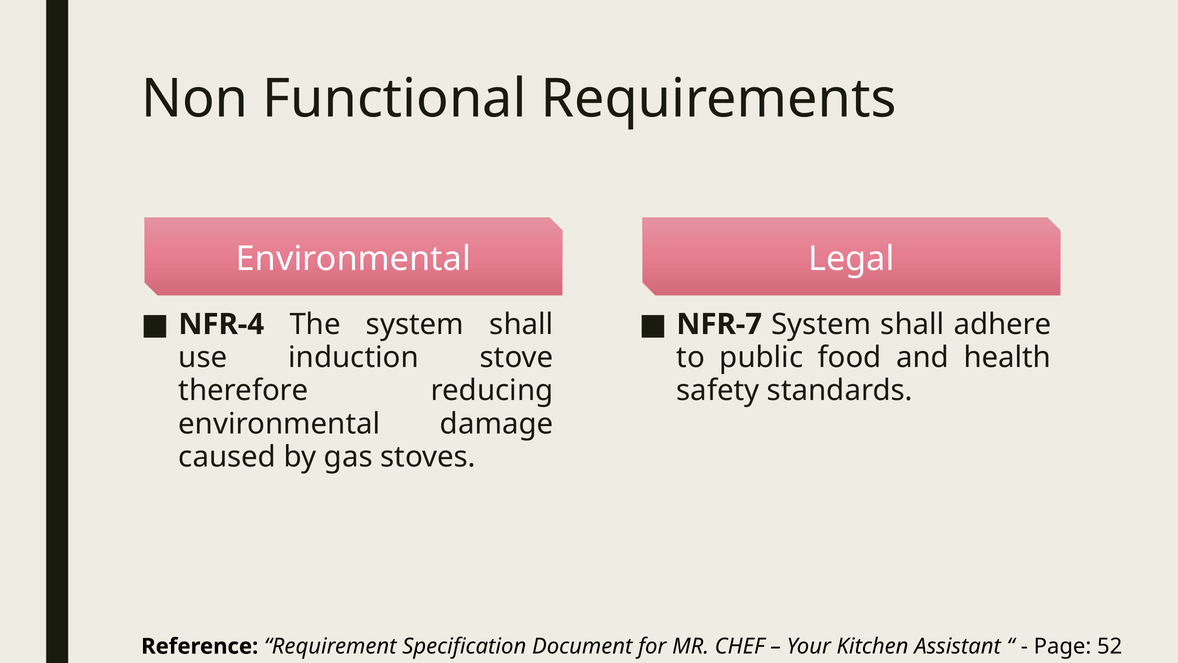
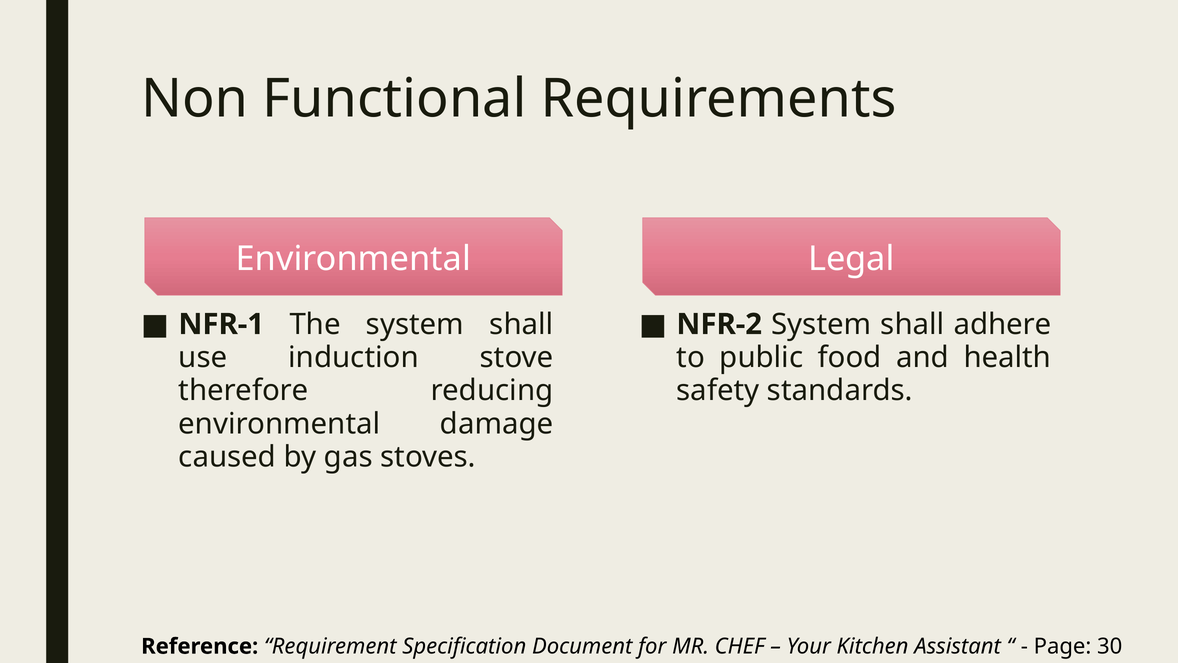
NFR-4: NFR-4 -> NFR-1
NFR-7: NFR-7 -> NFR-2
52: 52 -> 30
